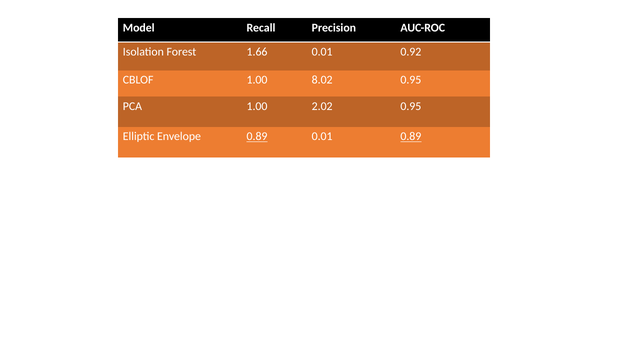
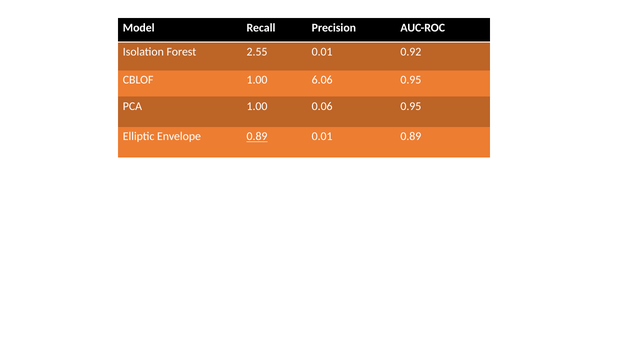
1.66: 1.66 -> 2.55
8.02: 8.02 -> 6.06
2.02: 2.02 -> 0.06
0.89 at (411, 136) underline: present -> none
